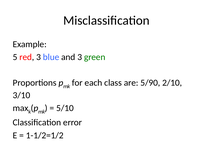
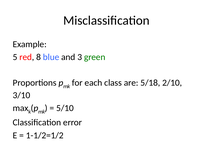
red 3: 3 -> 8
5/90: 5/90 -> 5/18
